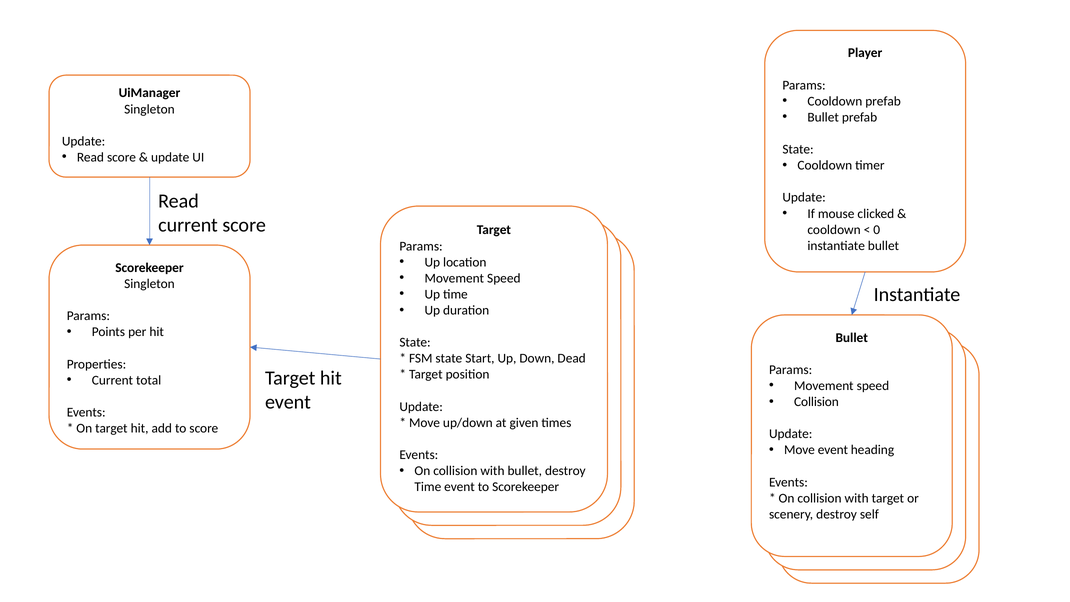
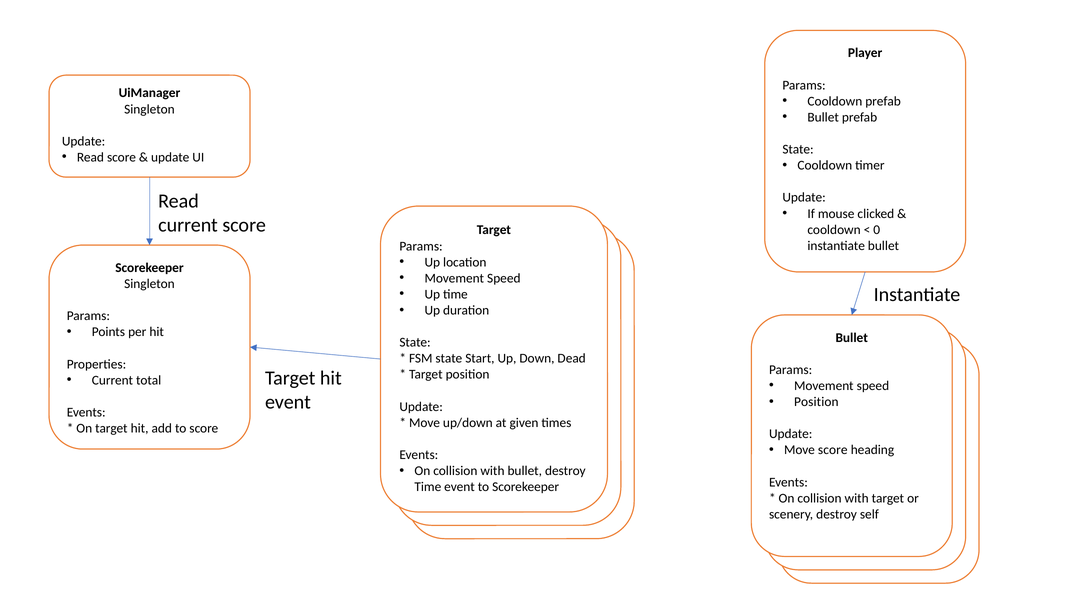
Collision at (816, 402): Collision -> Position
Move event: event -> score
